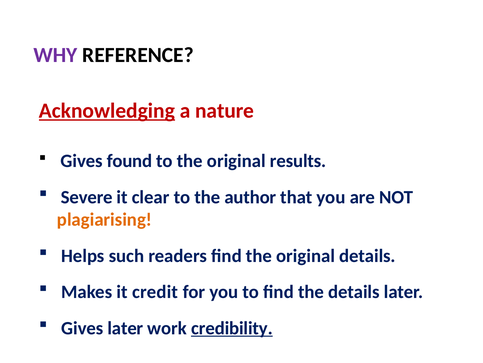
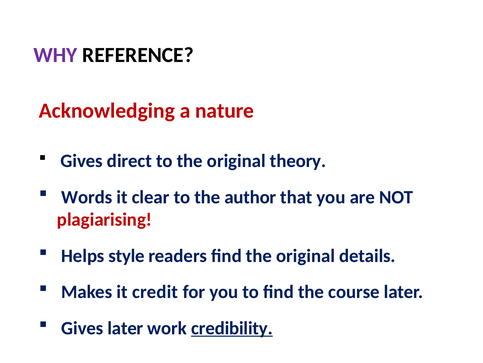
Acknowledging underline: present -> none
found: found -> direct
results: results -> theory
Severe: Severe -> Words
plagiarising colour: orange -> red
such: such -> style
the details: details -> course
